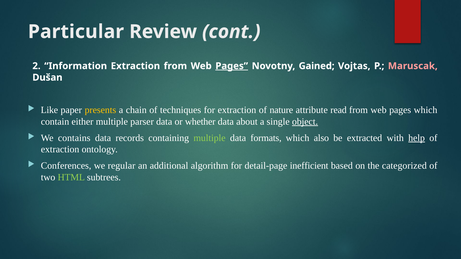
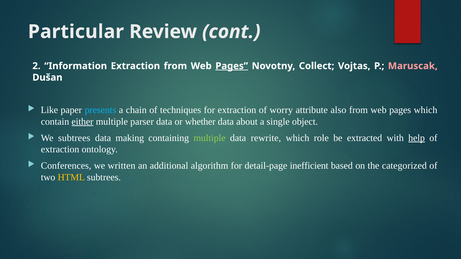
Gained: Gained -> Collect
presents colour: yellow -> light blue
nature: nature -> worry
read: read -> also
either underline: none -> present
object underline: present -> none
We contains: contains -> subtrees
records: records -> making
formats: formats -> rewrite
also: also -> role
regular: regular -> written
HTML colour: light green -> yellow
